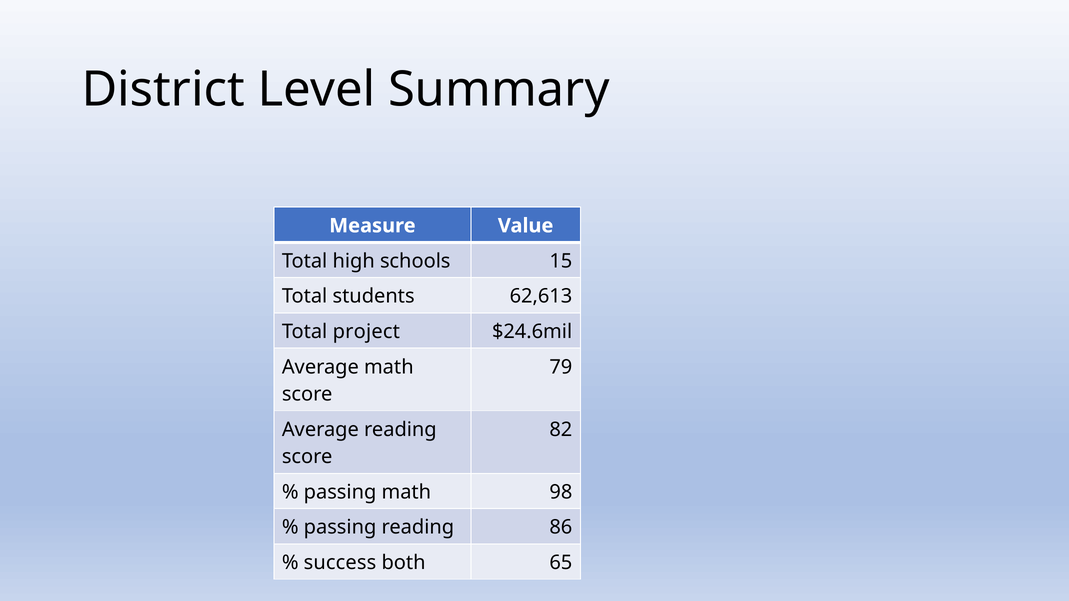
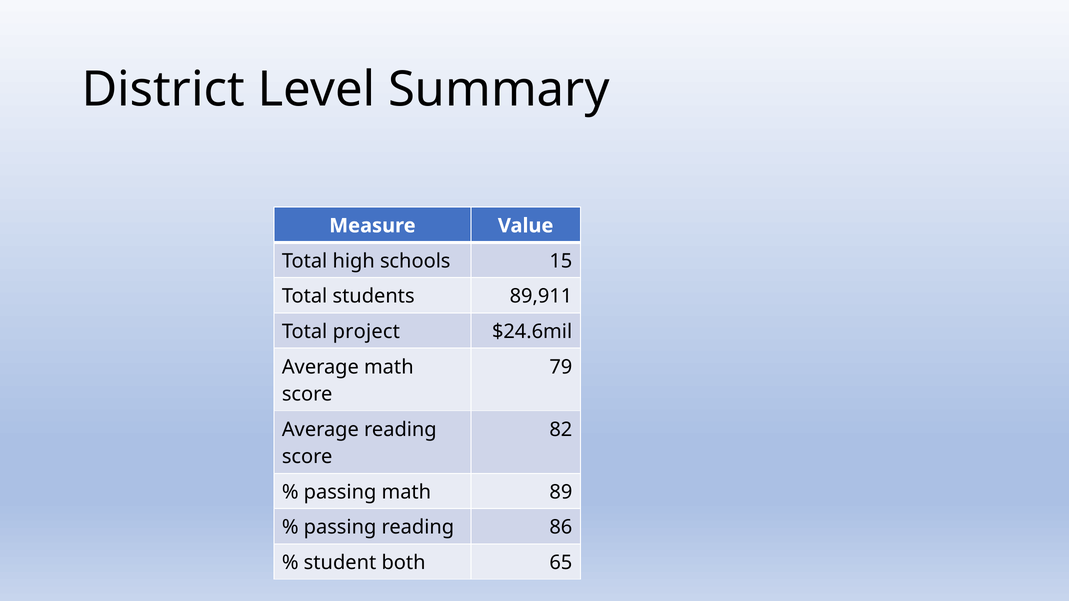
62,613: 62,613 -> 89,911
98: 98 -> 89
success: success -> student
